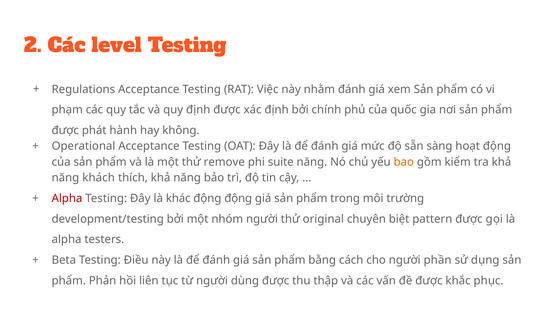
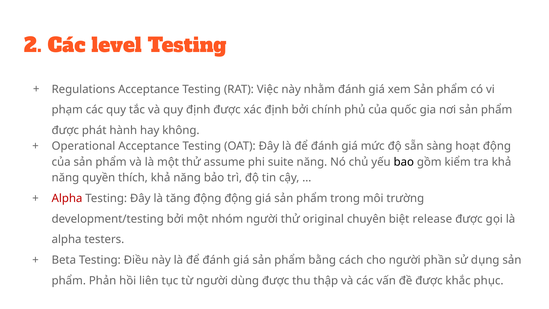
remove: remove -> assume
bao colour: orange -> black
khách: khách -> quyền
khác: khác -> tăng
pattern: pattern -> release
